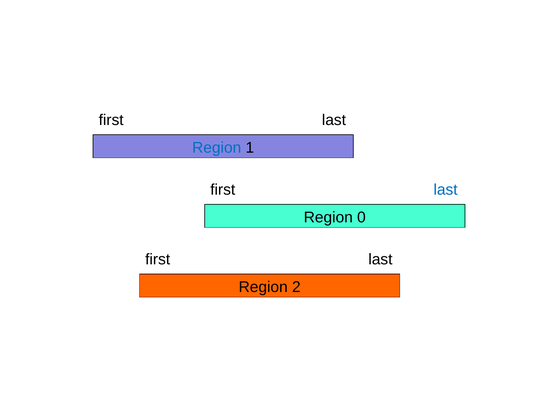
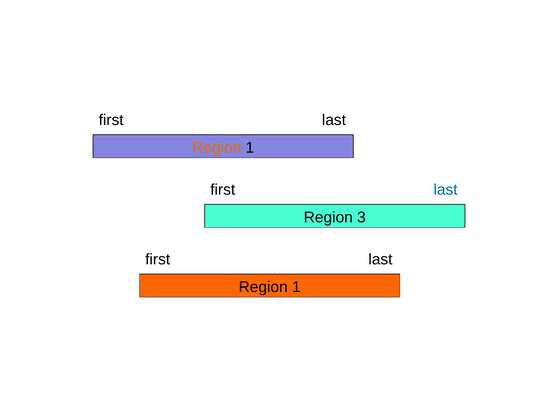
Region at (217, 148) colour: blue -> orange
0: 0 -> 3
2 at (296, 288): 2 -> 1
